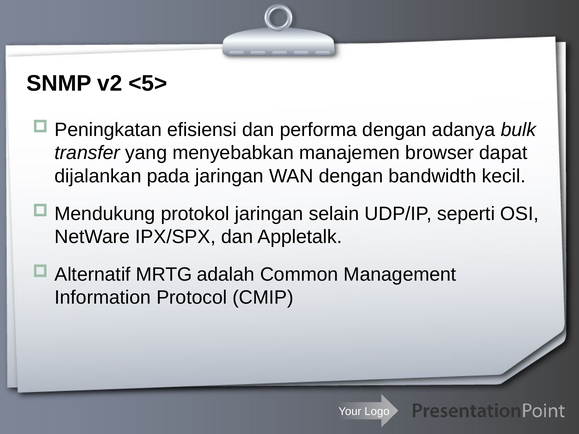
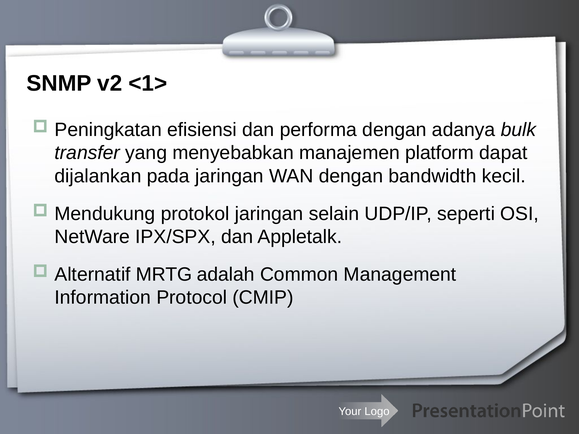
<5>: <5> -> <1>
browser: browser -> platform
